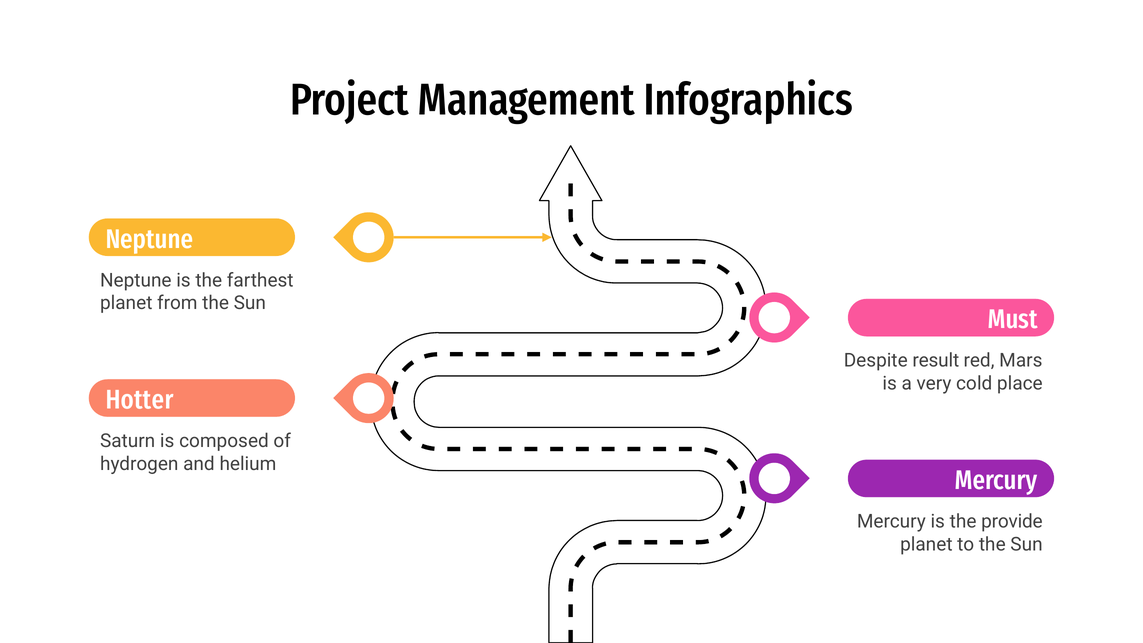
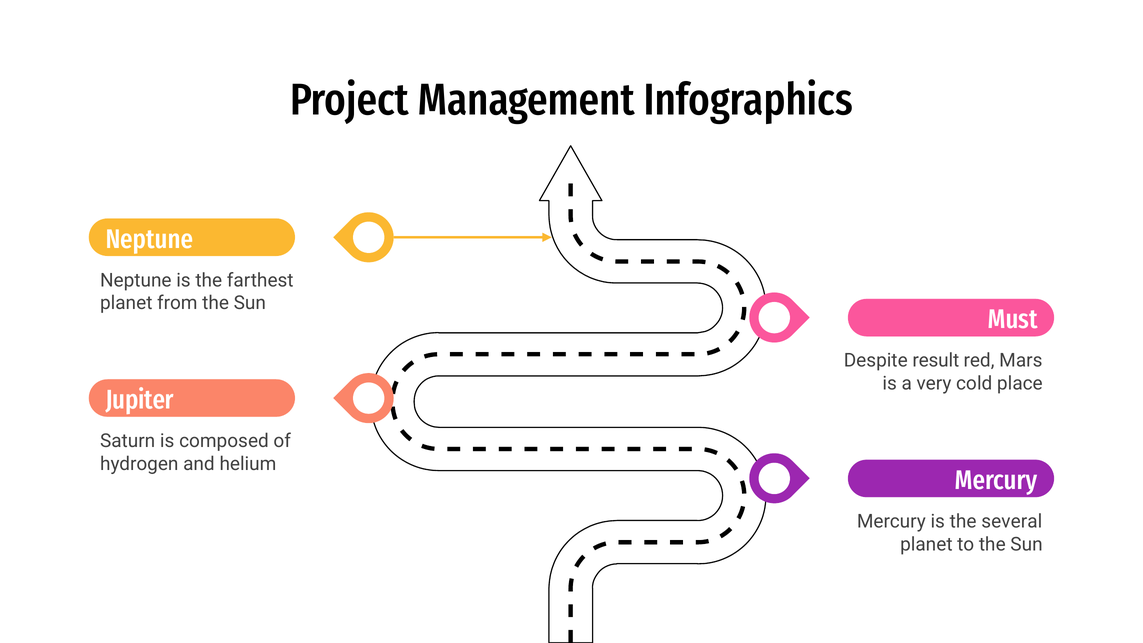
Hotter: Hotter -> Jupiter
provide: provide -> several
